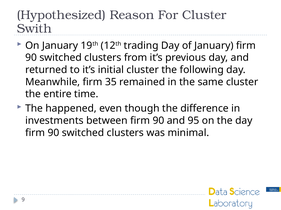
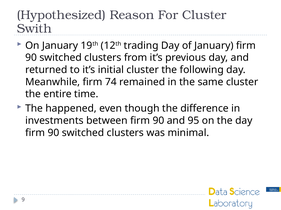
35: 35 -> 74
